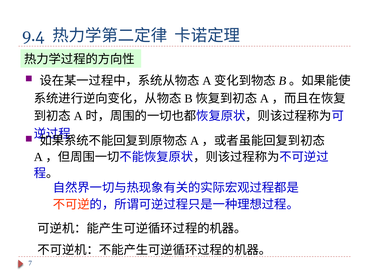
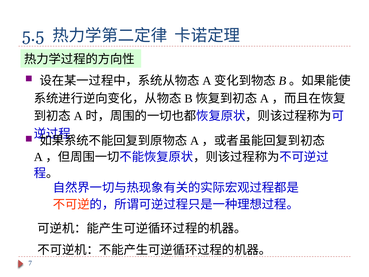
9.4: 9.4 -> 5.5
